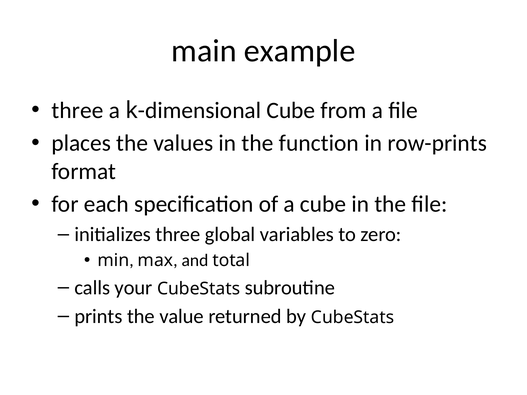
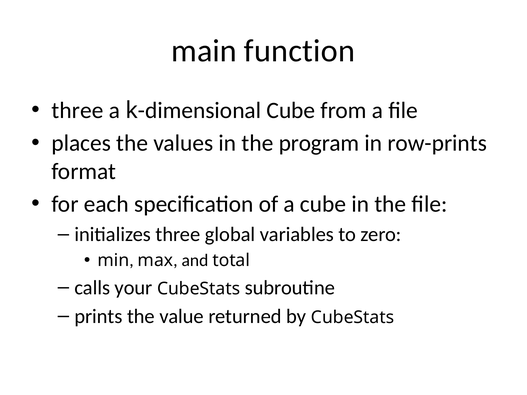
example: example -> function
function: function -> program
